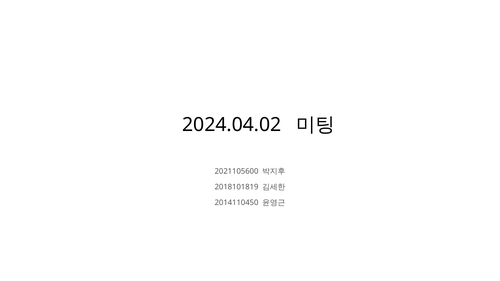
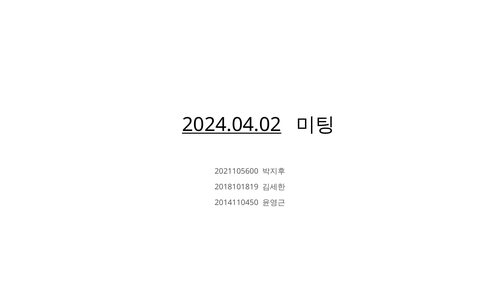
2024.04.02 underline: none -> present
